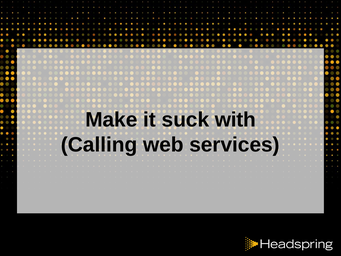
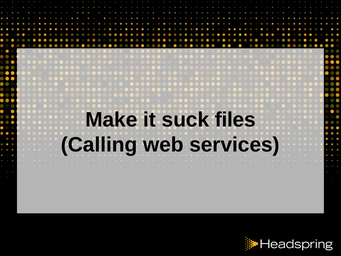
with: with -> files
